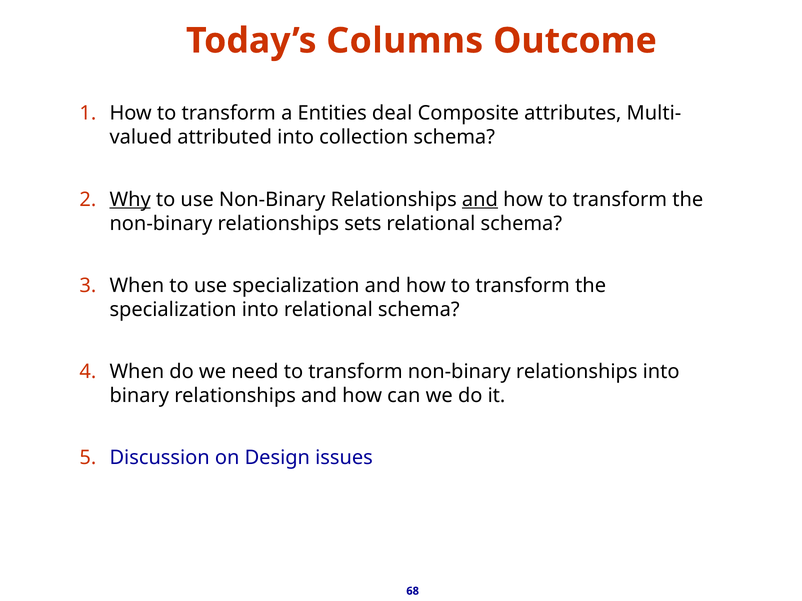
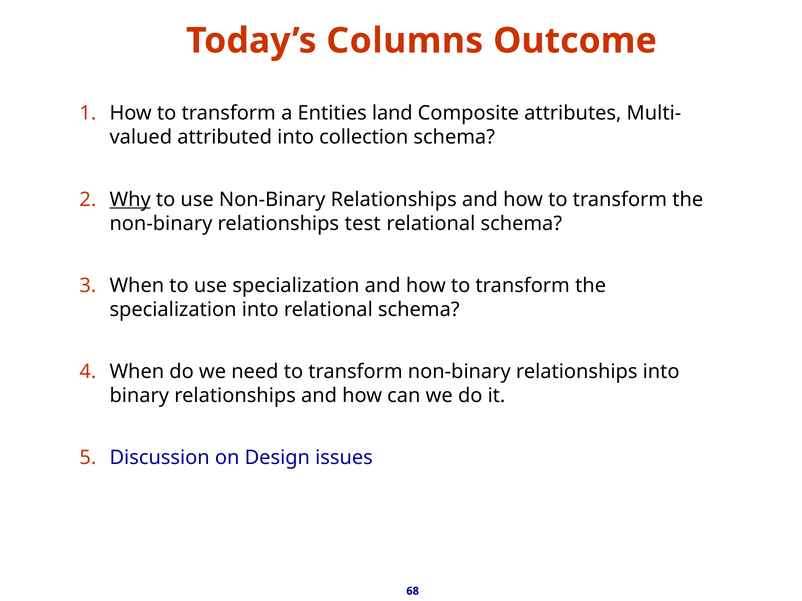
deal: deal -> land
and at (480, 200) underline: present -> none
sets: sets -> test
